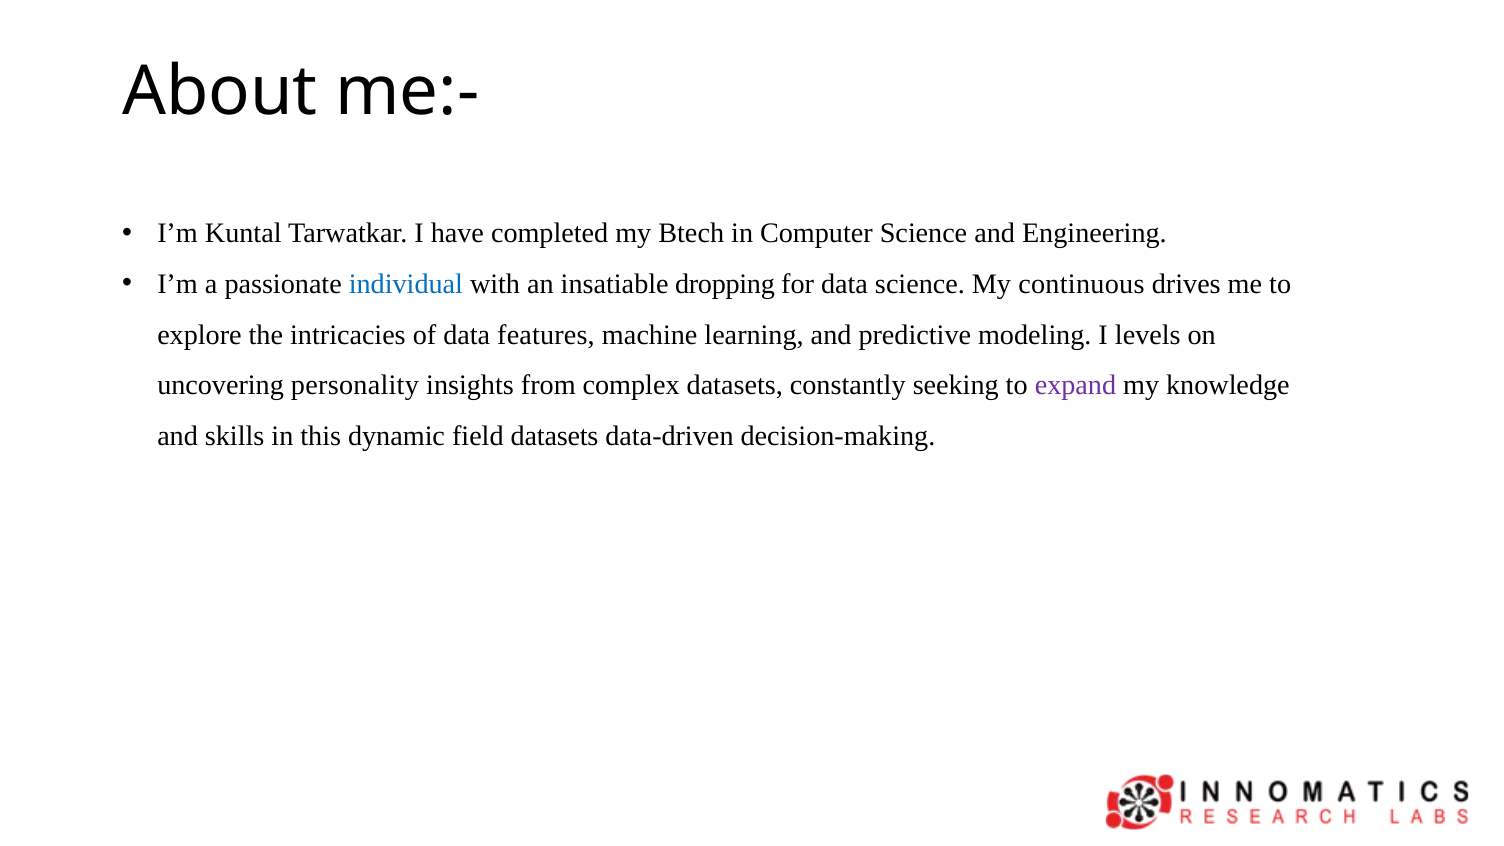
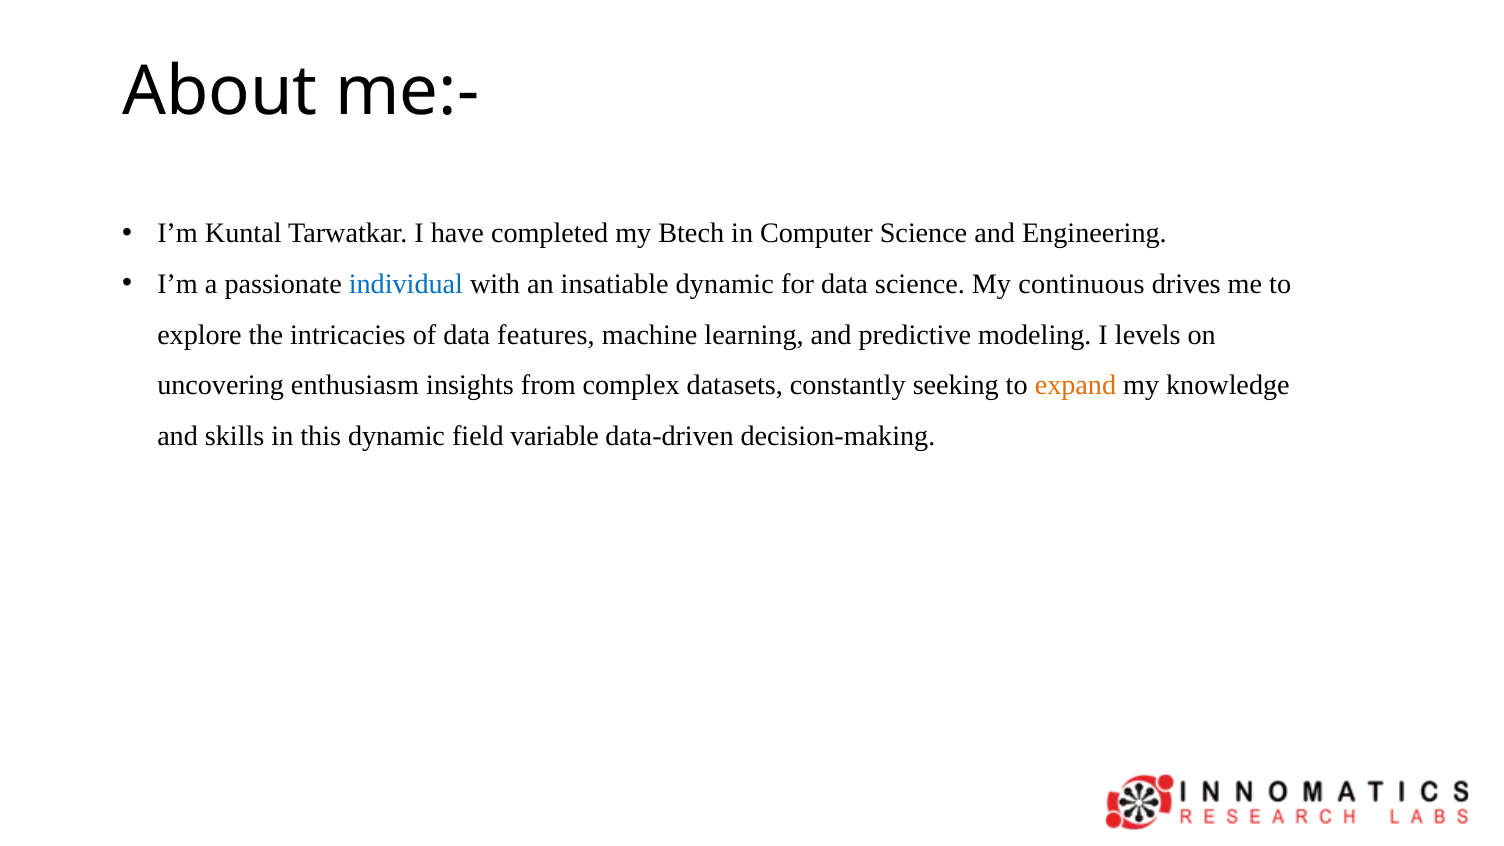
insatiable dropping: dropping -> dynamic
personality: personality -> enthusiasm
expand colour: purple -> orange
field datasets: datasets -> variable
